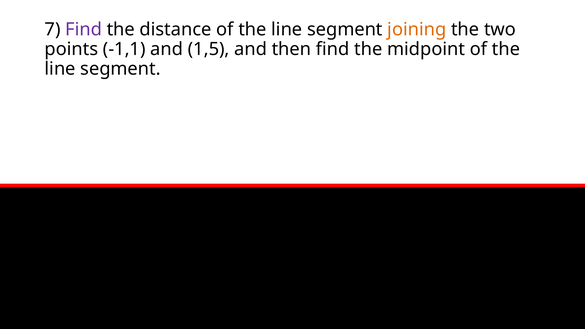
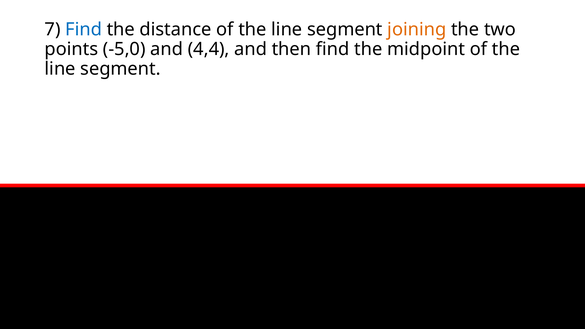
Find at (84, 29) colour: purple -> blue
-1,1: -1,1 -> -5,0
1,5: 1,5 -> 4,4
